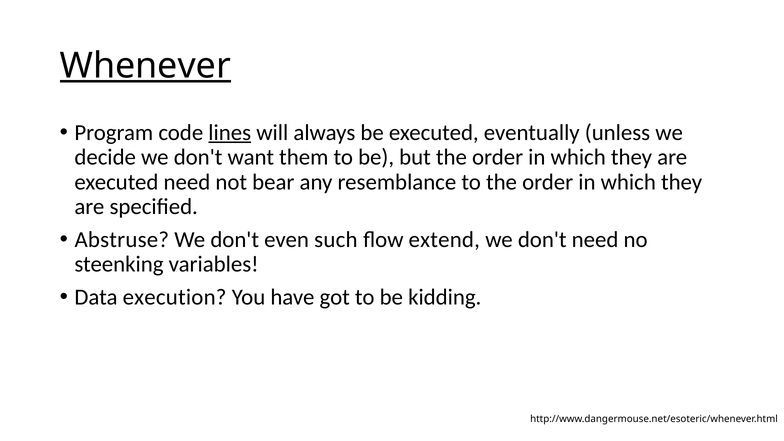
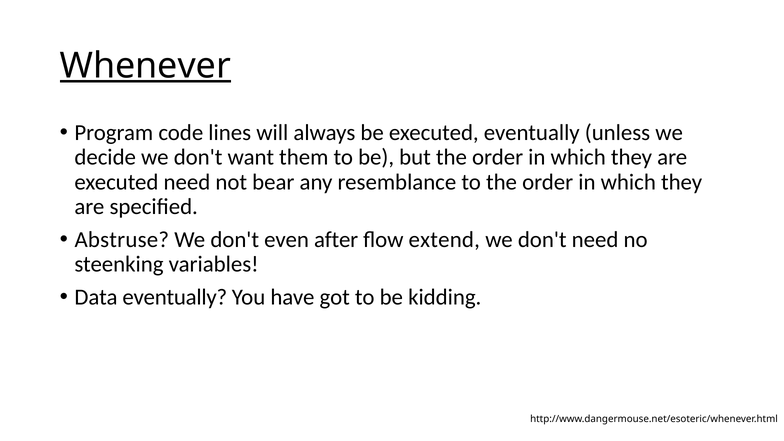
lines underline: present -> none
such: such -> after
Data execution: execution -> eventually
